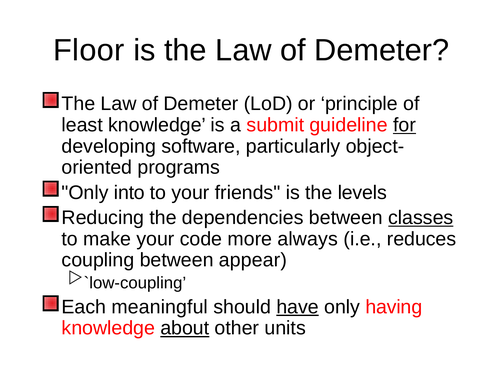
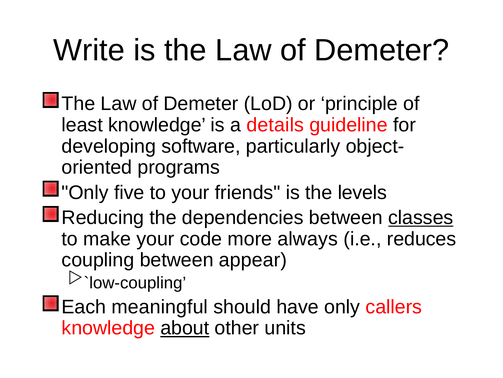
Floor: Floor -> Write
submit: submit -> details
for underline: present -> none
into: into -> five
have underline: present -> none
having: having -> callers
